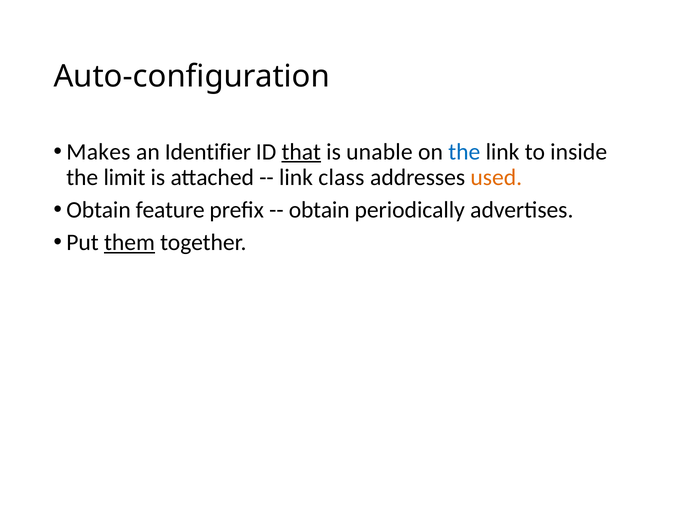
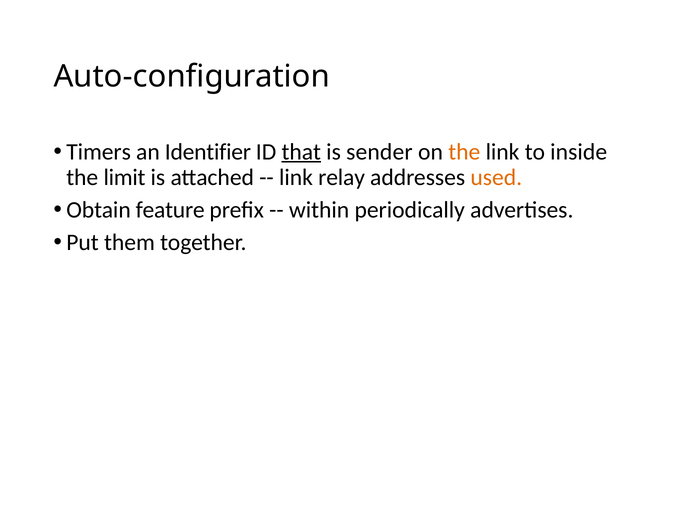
Makes: Makes -> Timers
unable: unable -> sender
the at (464, 152) colour: blue -> orange
class: class -> relay
obtain at (319, 210): obtain -> within
them underline: present -> none
